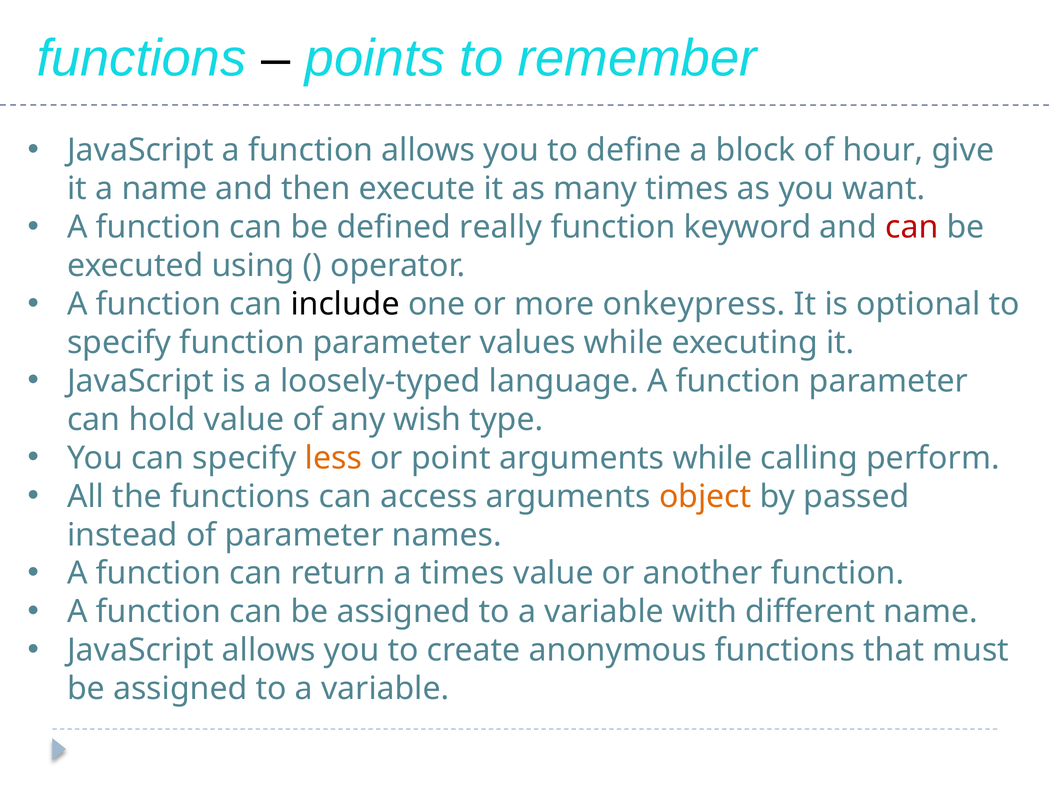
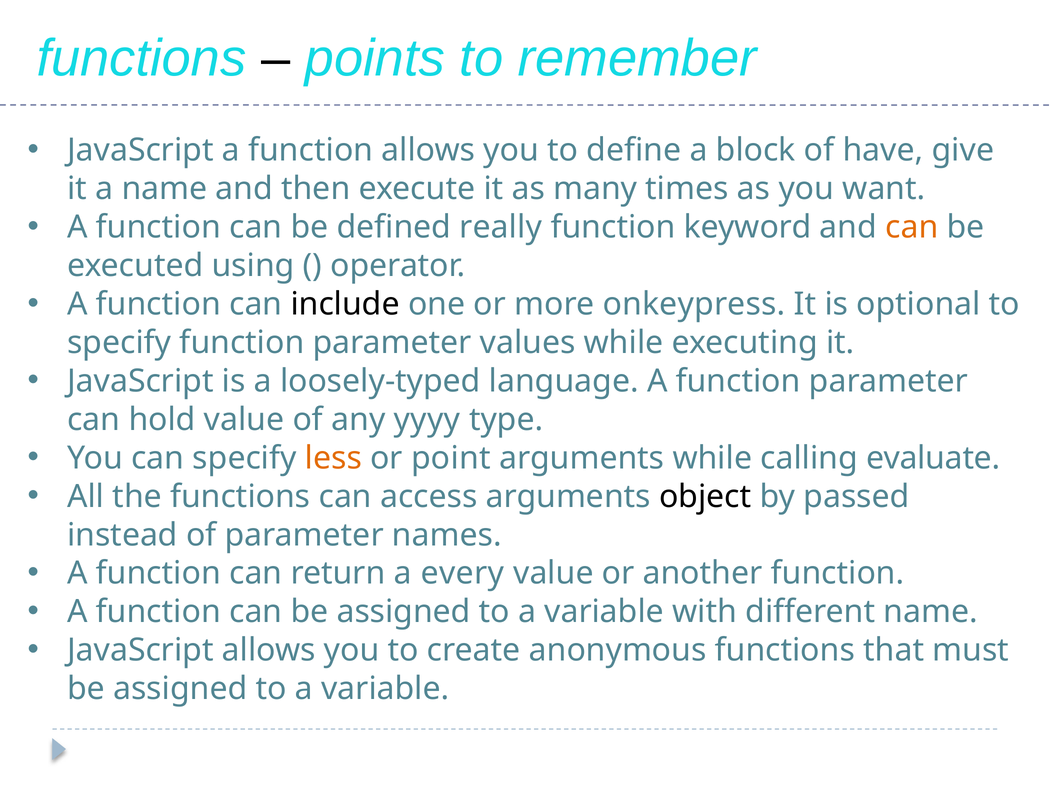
hour: hour -> have
can at (912, 227) colour: red -> orange
wish: wish -> yyyy
perform: perform -> evaluate
object colour: orange -> black
a times: times -> every
